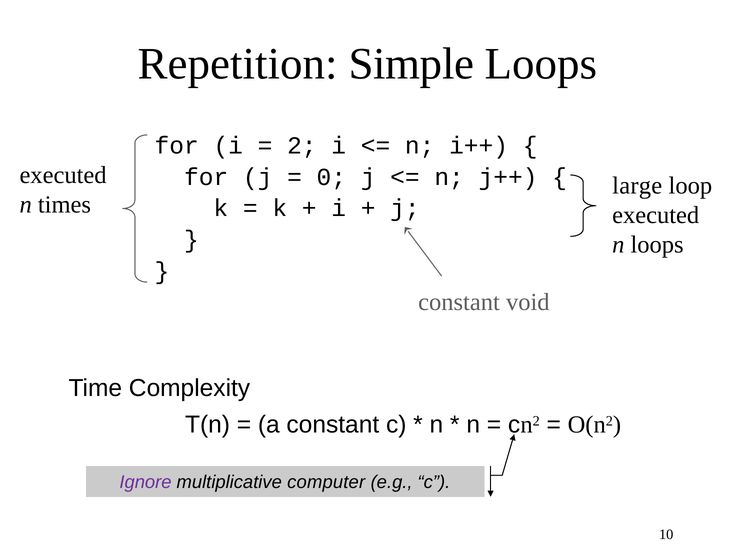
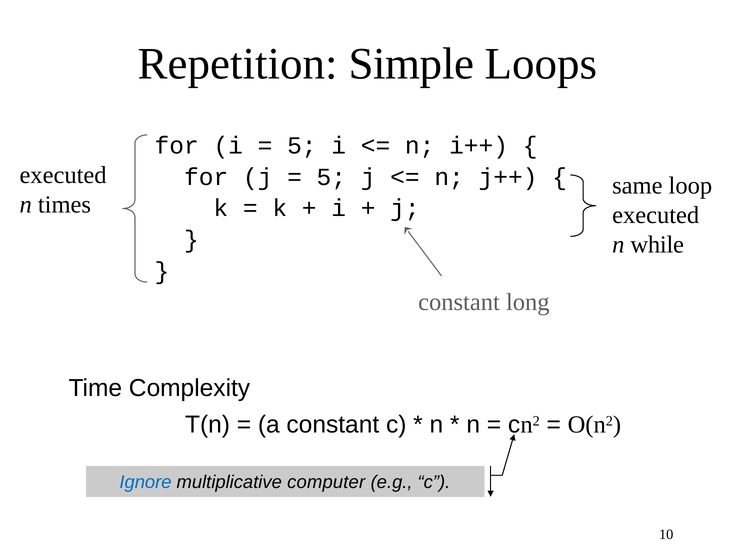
2 at (302, 146): 2 -> 5
0 at (331, 177): 0 -> 5
large: large -> same
n loops: loops -> while
void: void -> long
Ignore colour: purple -> blue
